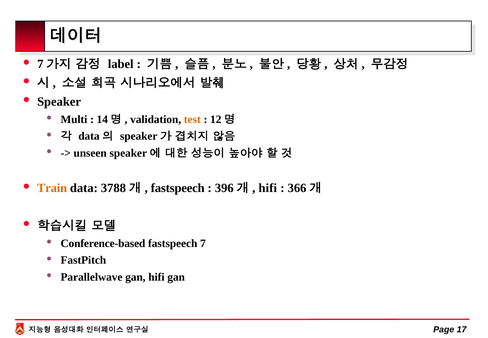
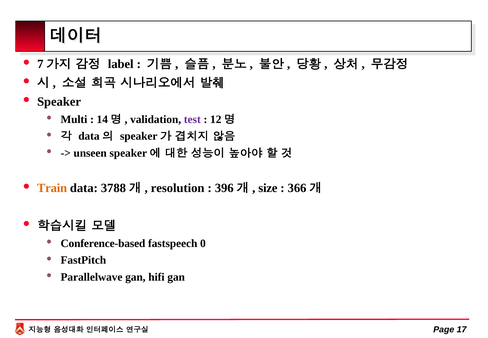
test colour: orange -> purple
fastspeech at (178, 188): fastspeech -> resolution
hifi at (268, 188): hifi -> size
7: 7 -> 0
